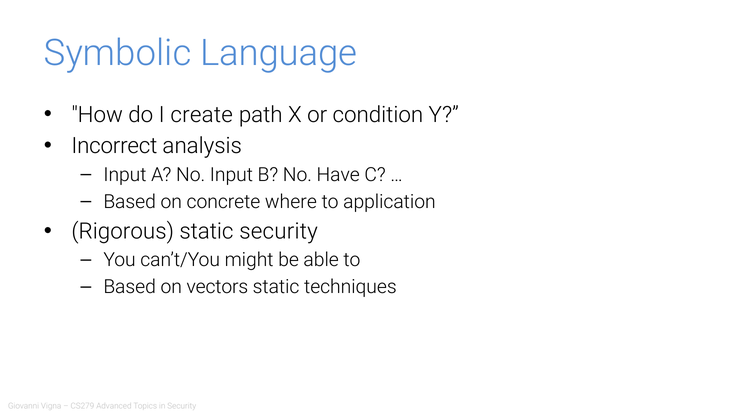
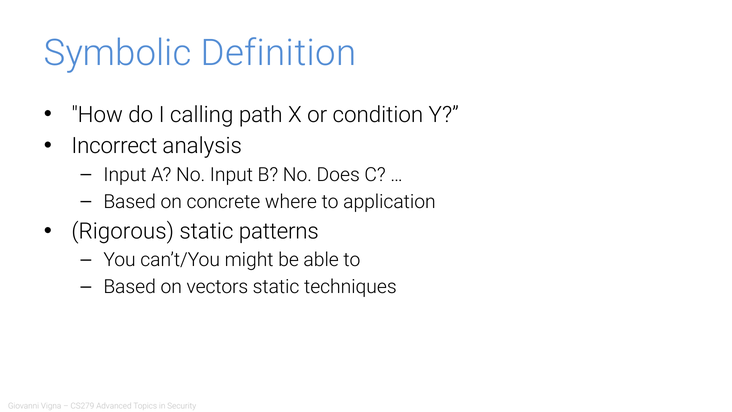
Language: Language -> Definition
create: create -> calling
Have: Have -> Does
static security: security -> patterns
